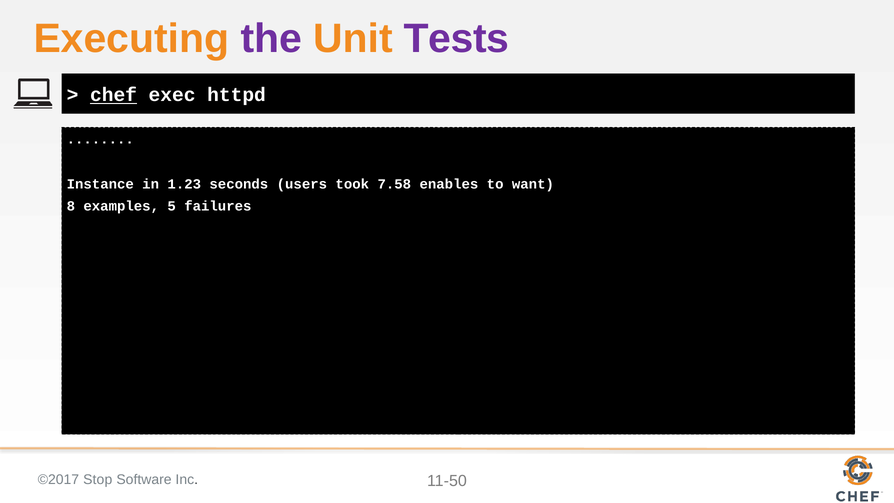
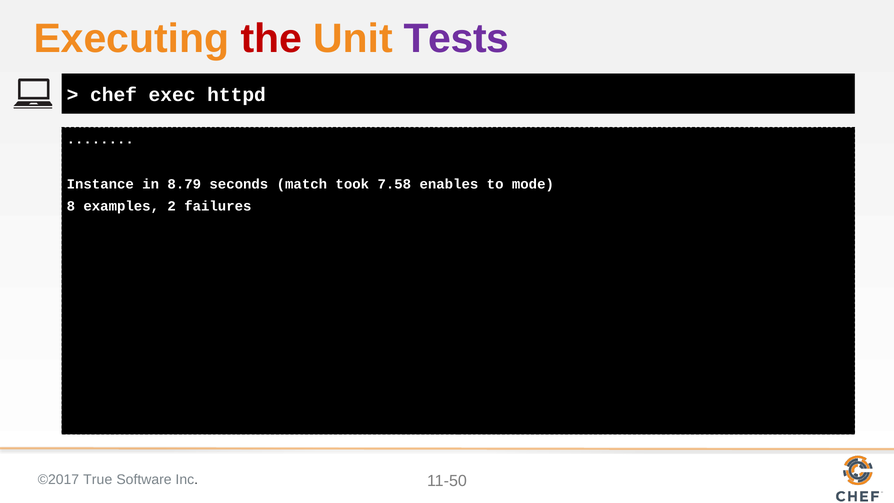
the colour: purple -> red
chef underline: present -> none
1.23: 1.23 -> 8.79
users: users -> match
want: want -> mode
5: 5 -> 2
Stop: Stop -> True
